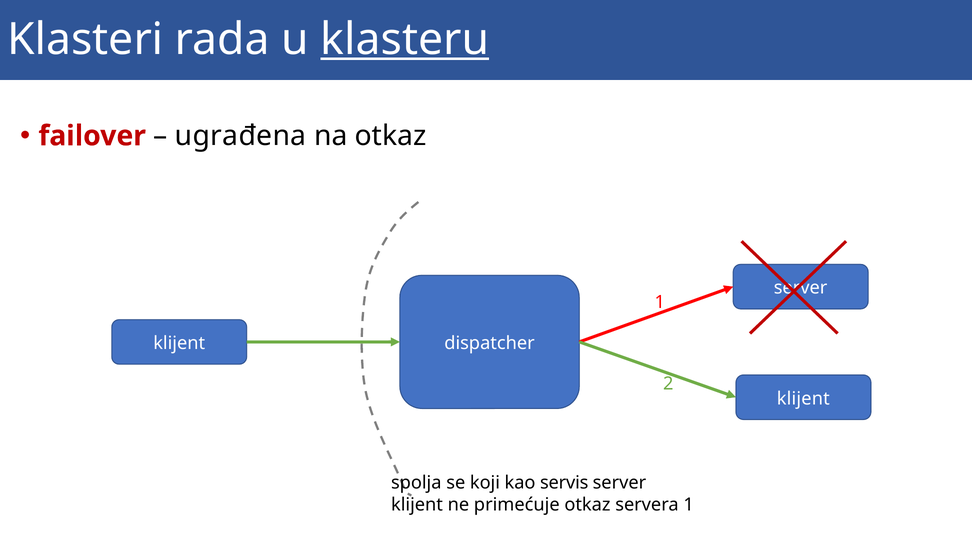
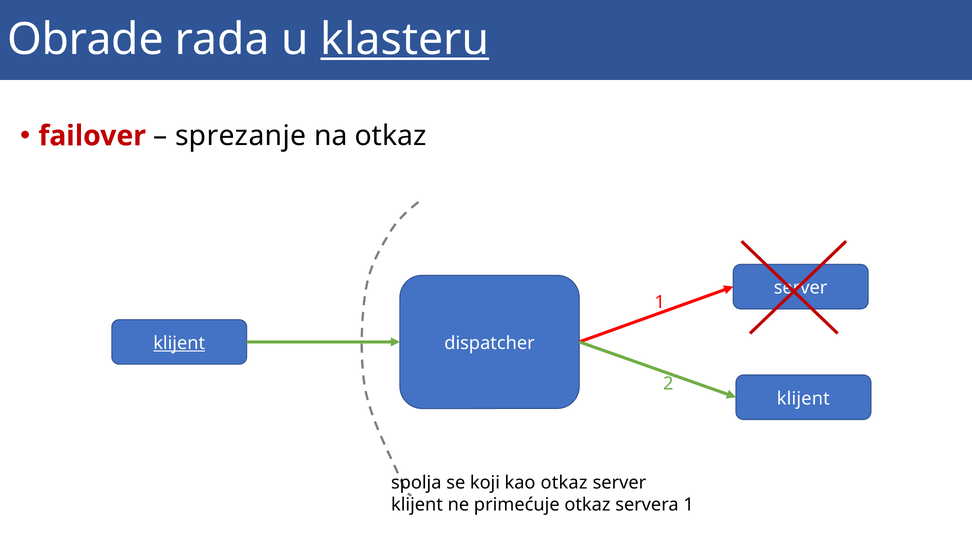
Klasteri: Klasteri -> Obrade
ugrađena: ugrađena -> sprezanje
klijent at (179, 343) underline: none -> present
kao servis: servis -> otkaz
